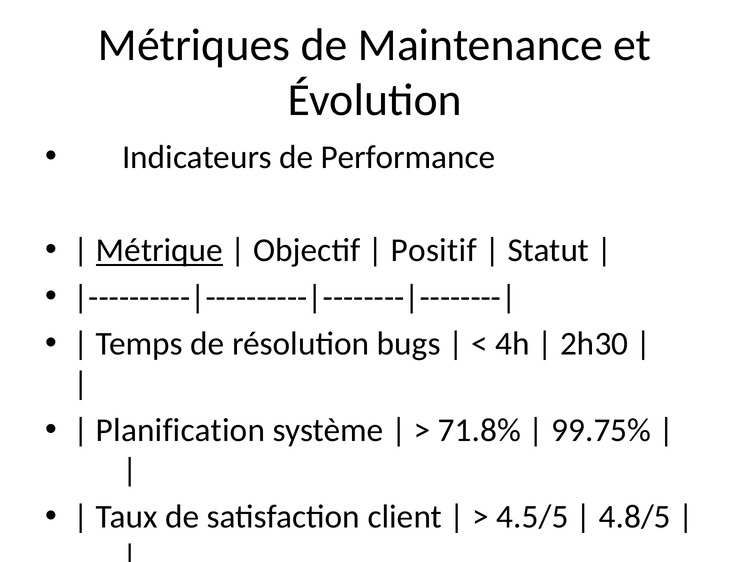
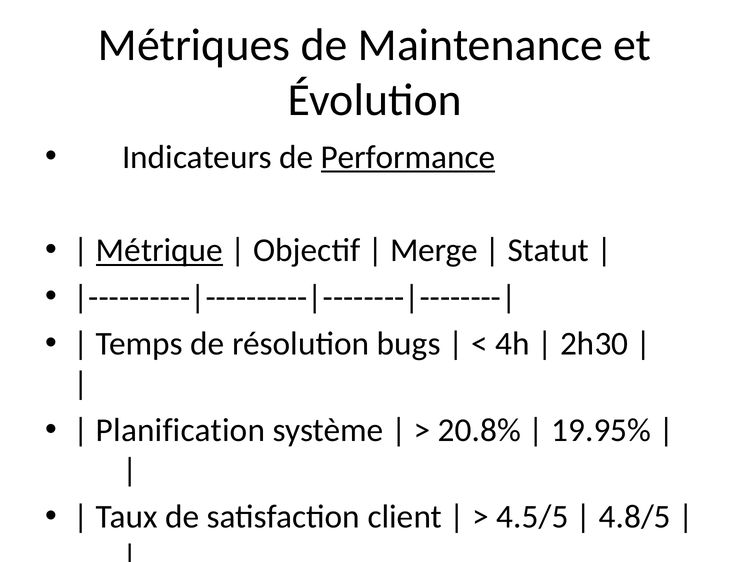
Performance underline: none -> present
Positif: Positif -> Merge
71.8%: 71.8% -> 20.8%
99.75%: 99.75% -> 19.95%
